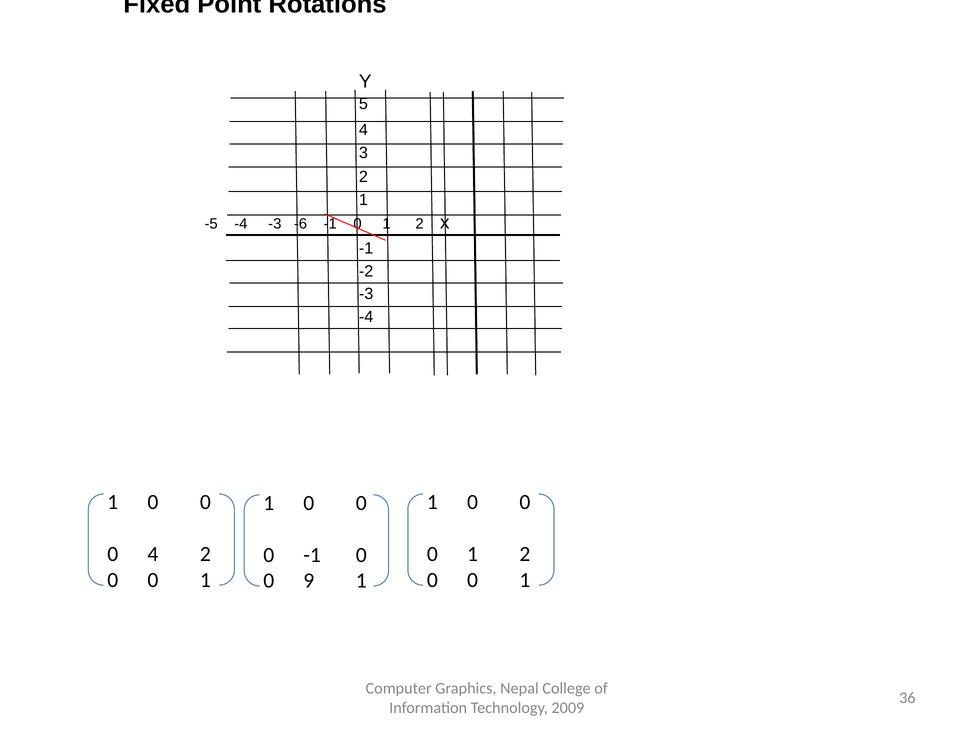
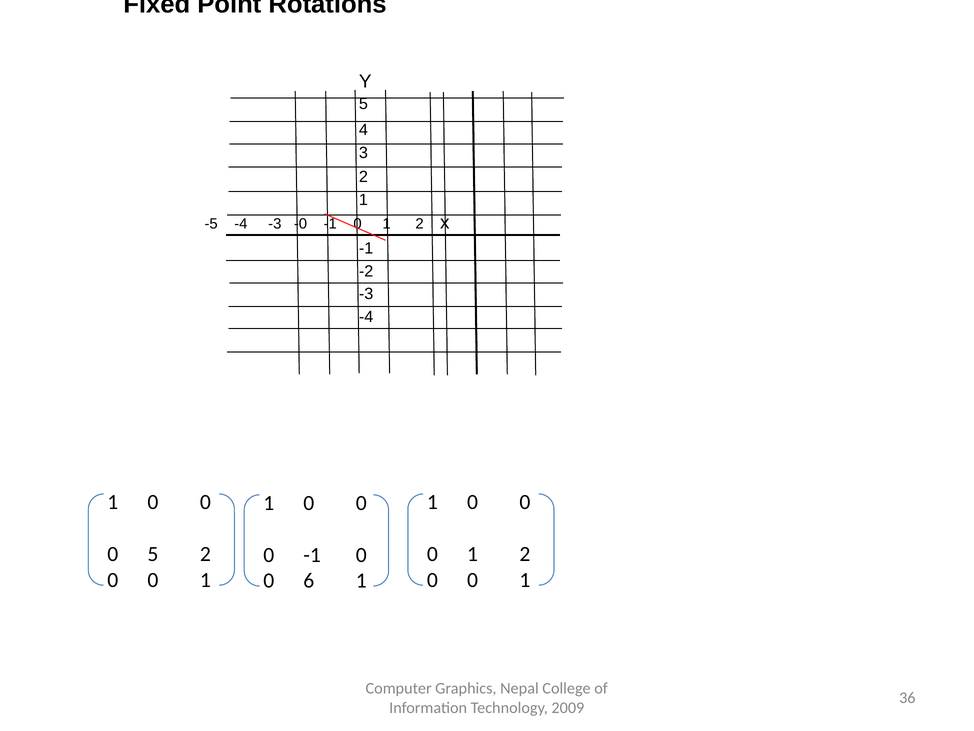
-6: -6 -> -0
0 4: 4 -> 5
9: 9 -> 6
